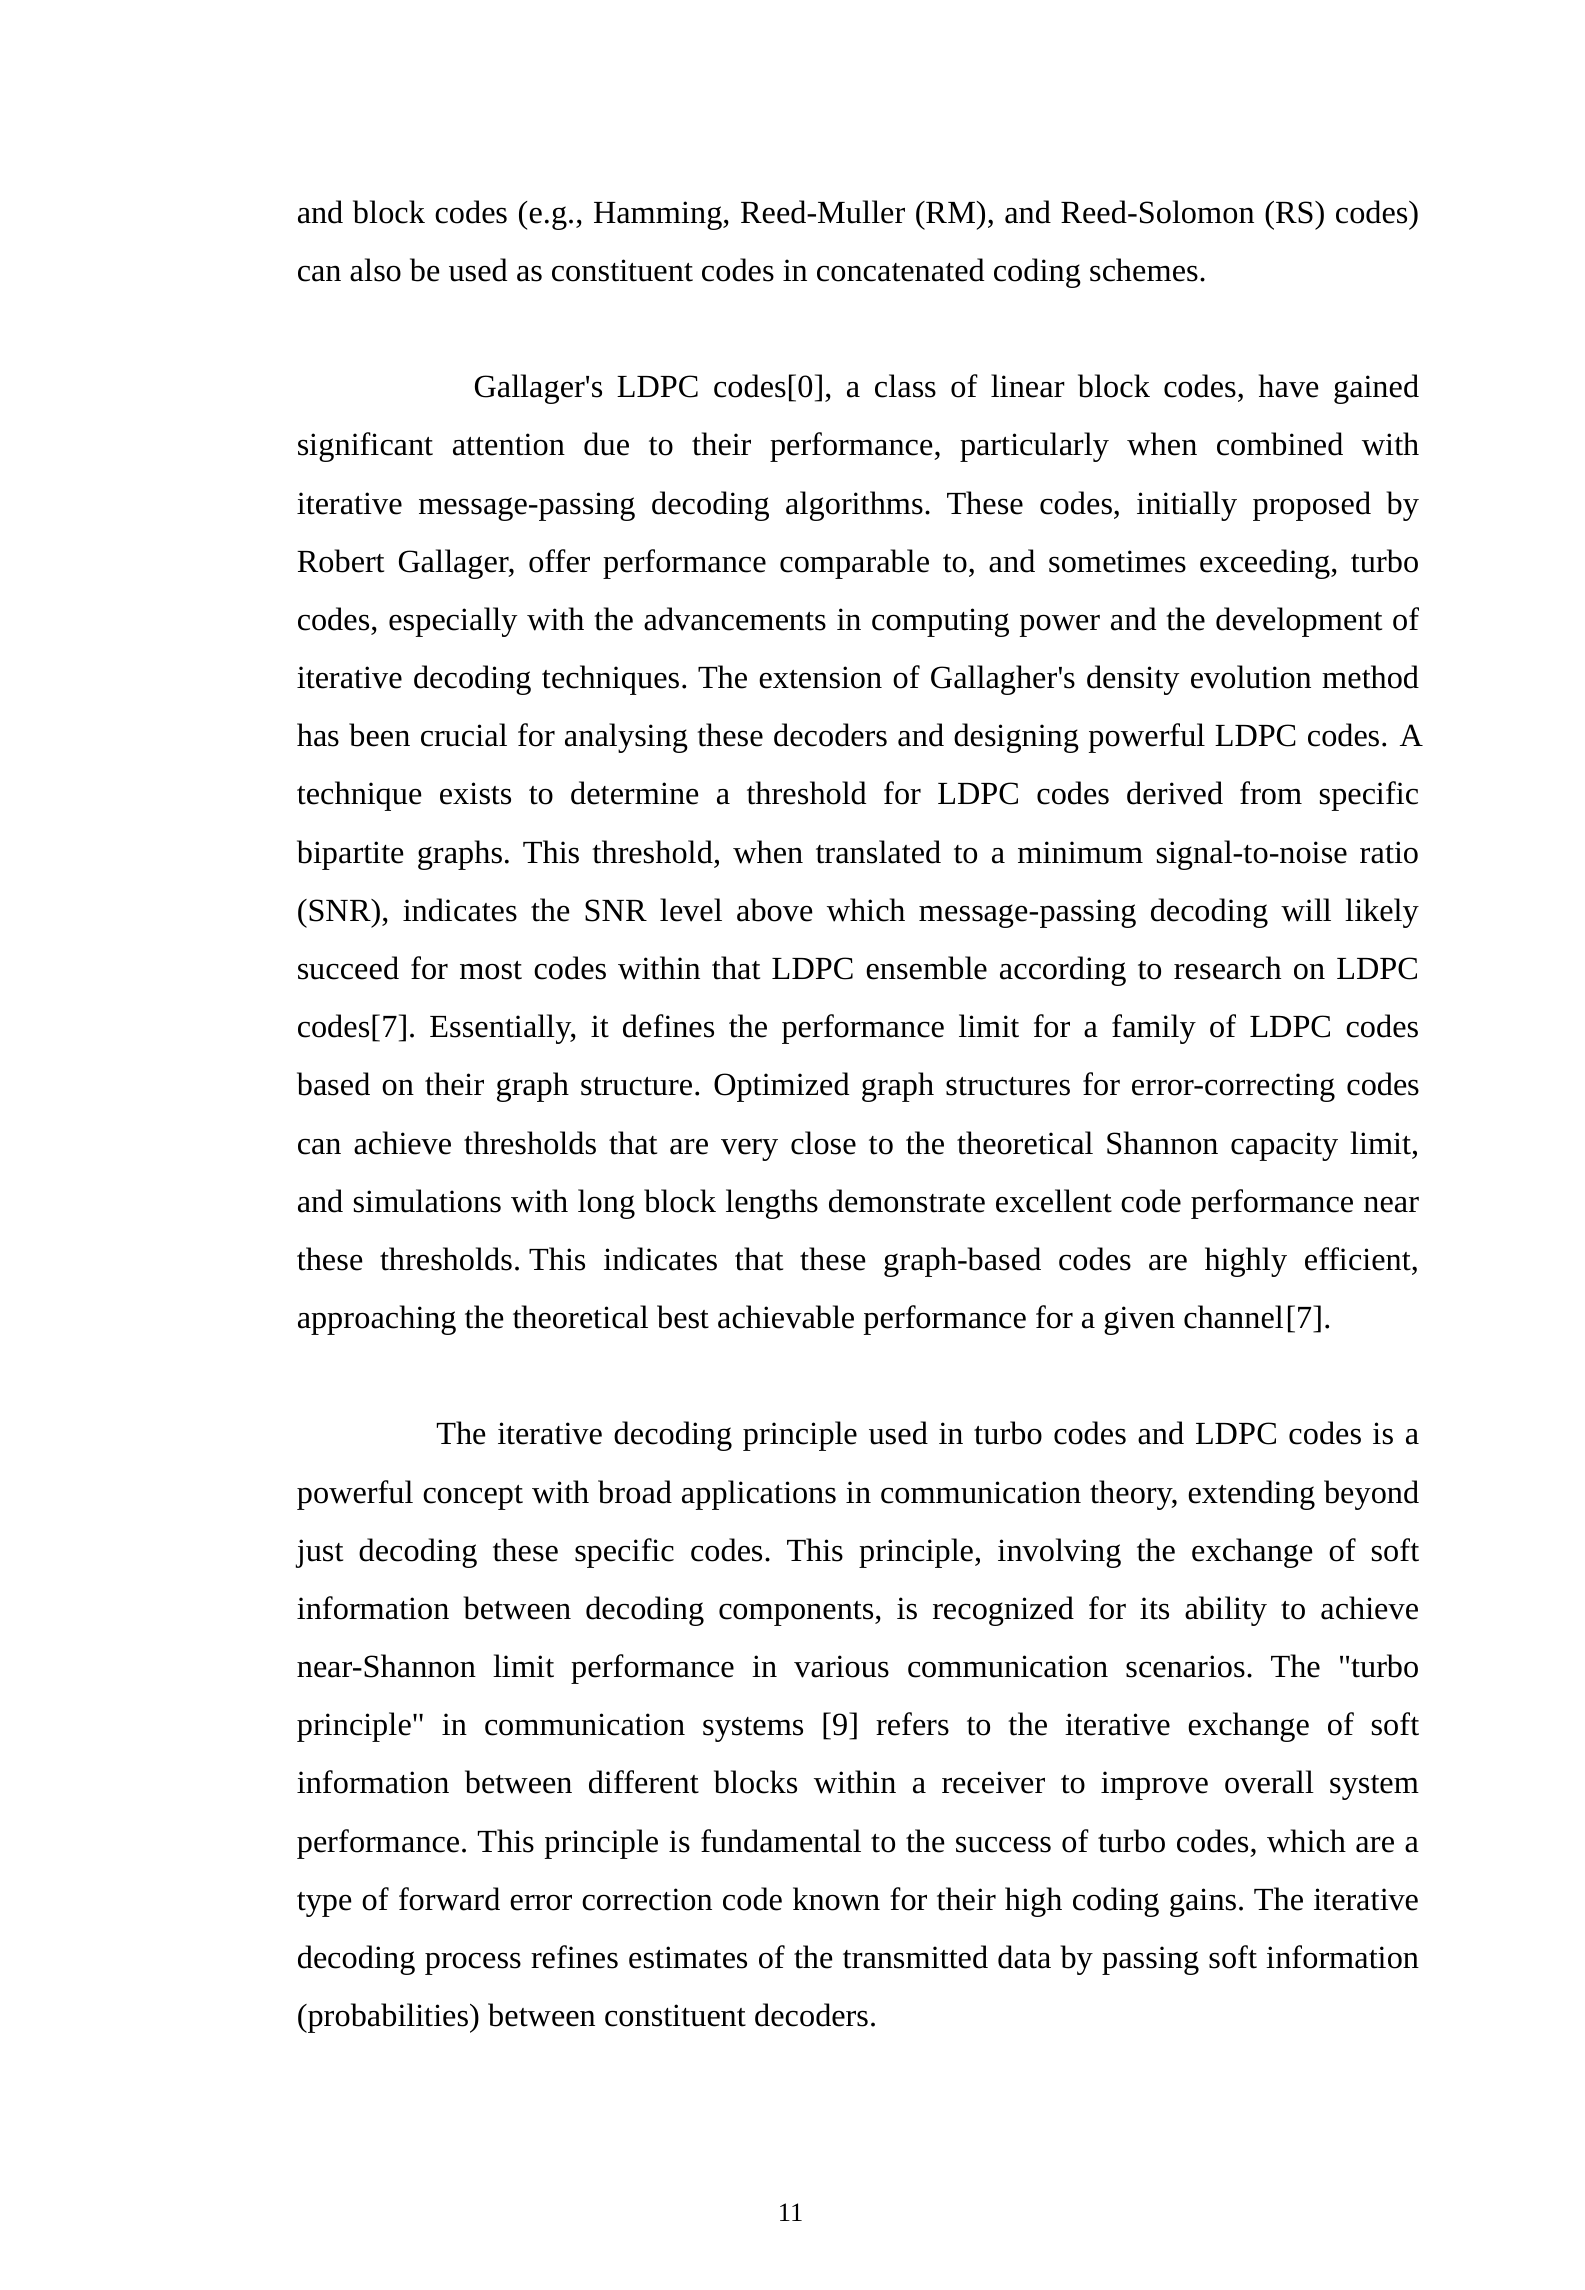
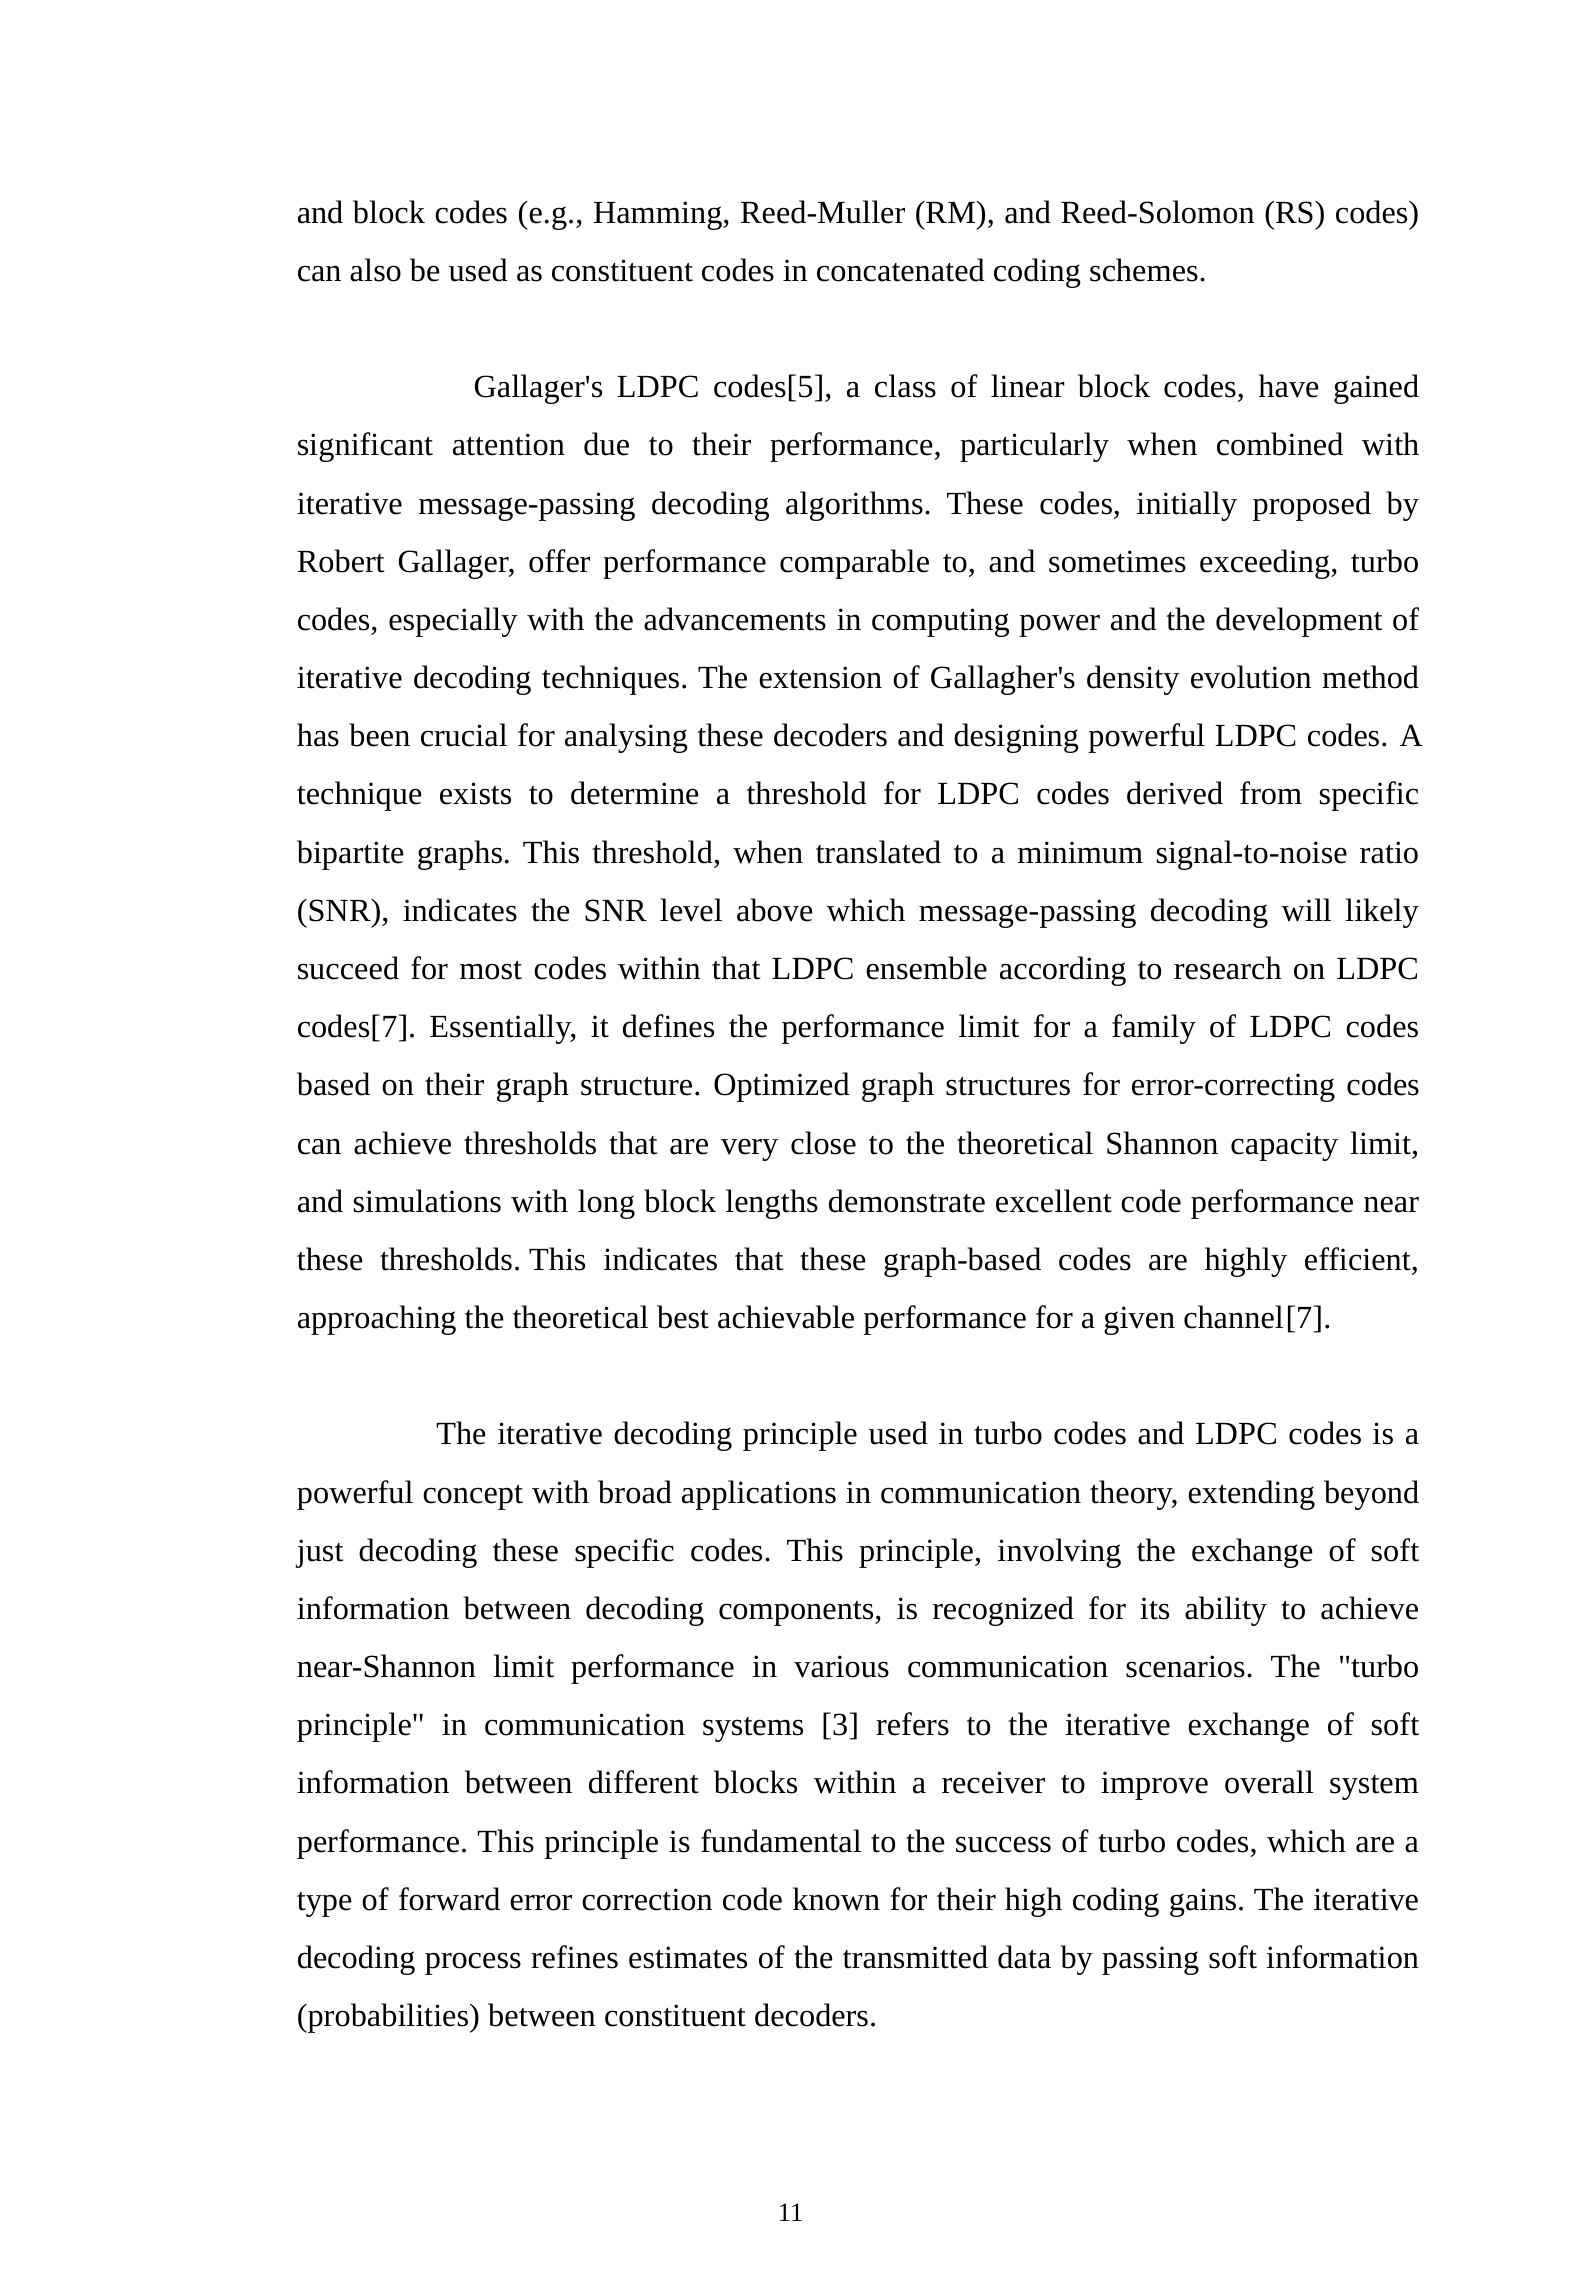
codes[0: codes[0 -> codes[5
9: 9 -> 3
